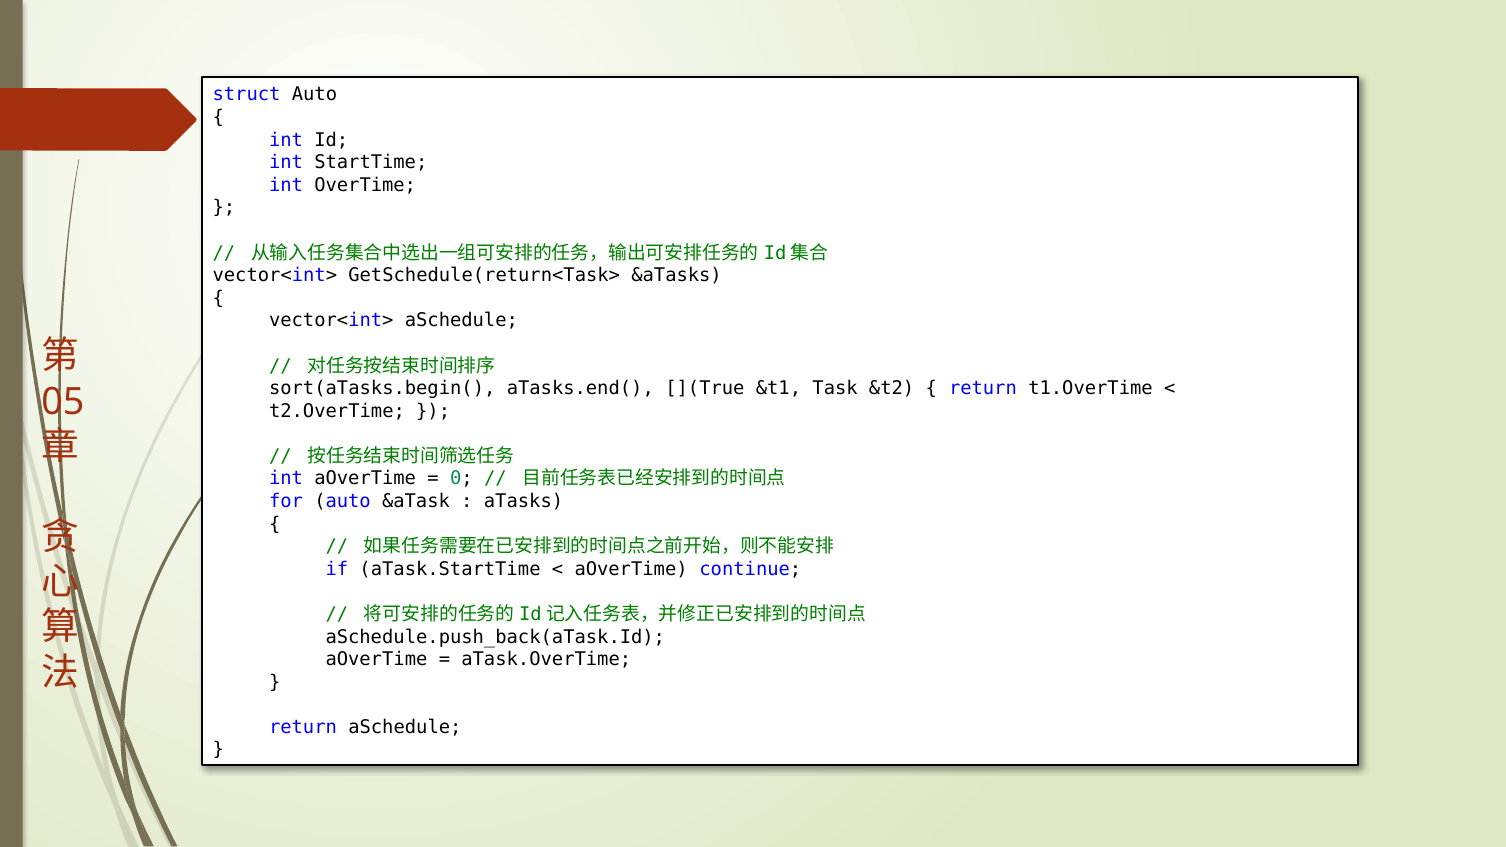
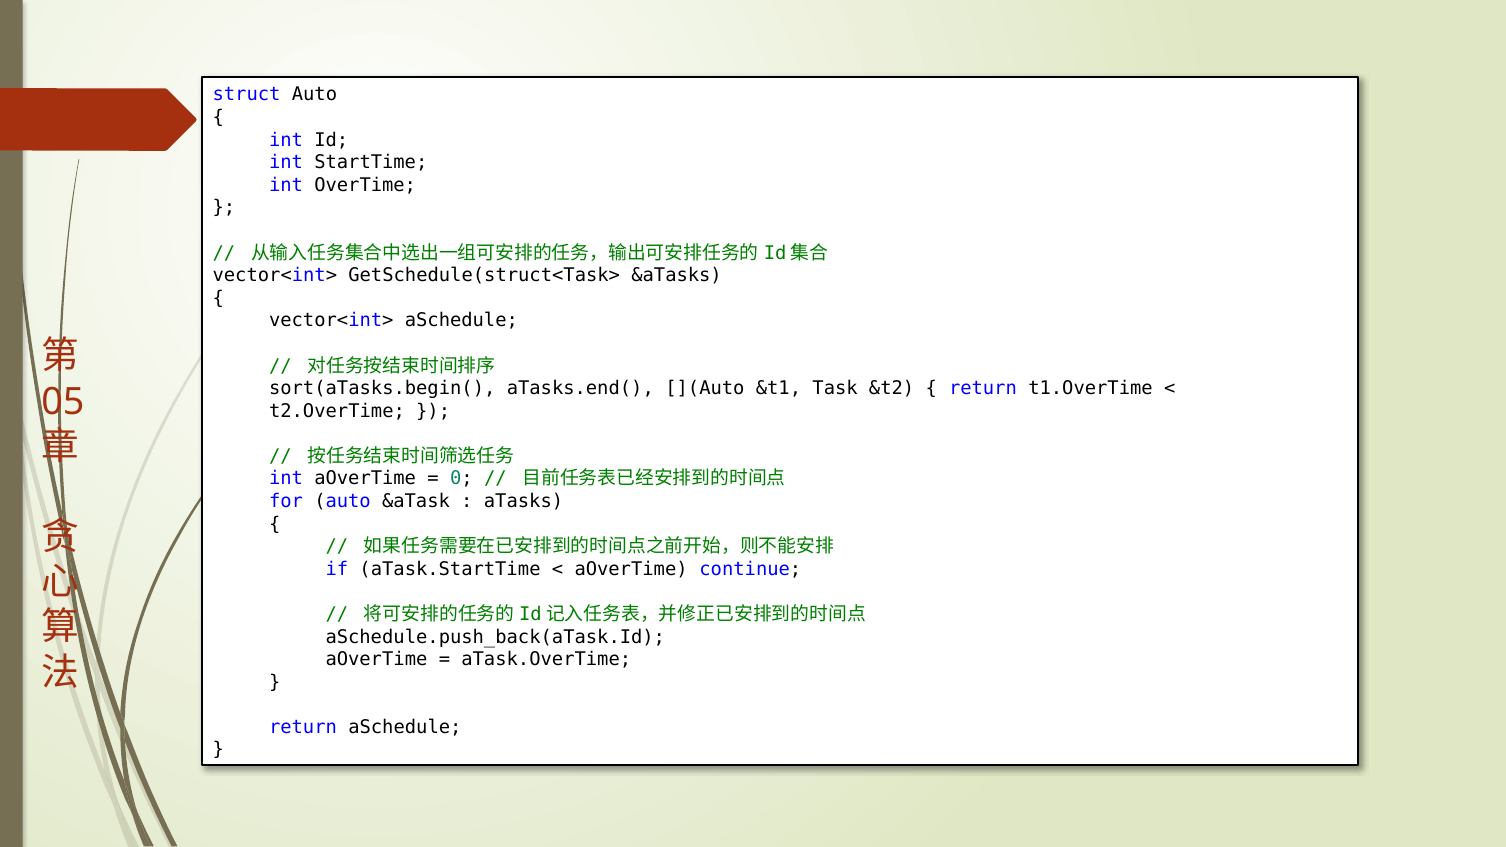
GetSchedule(return<Task>: GetSchedule(return<Task> -> GetSchedule(struct<Task>
](True: ](True -> ](Auto
